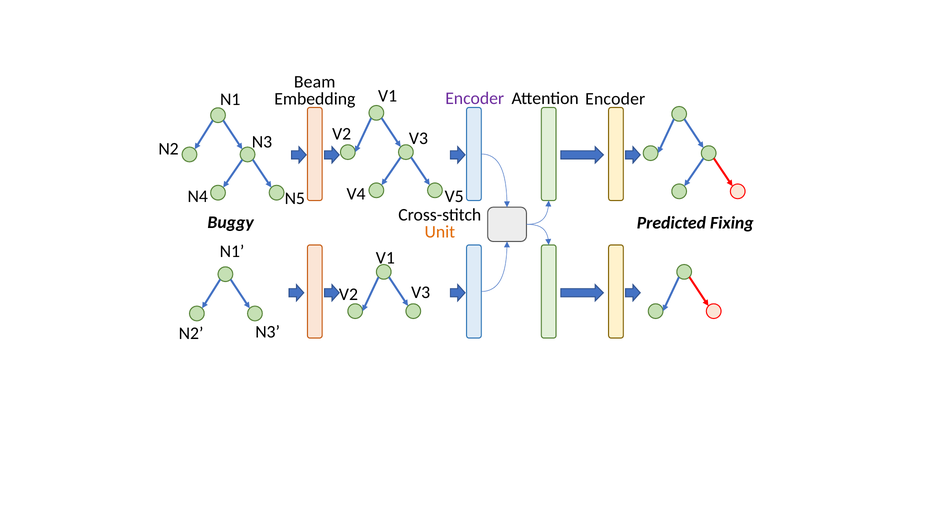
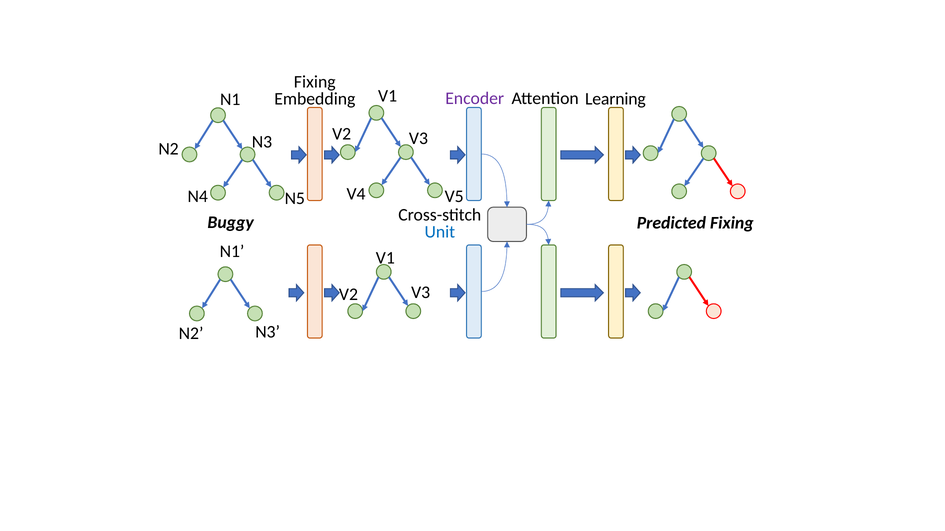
Beam at (315, 82): Beam -> Fixing
Attention Encoder: Encoder -> Learning
Unit colour: orange -> blue
